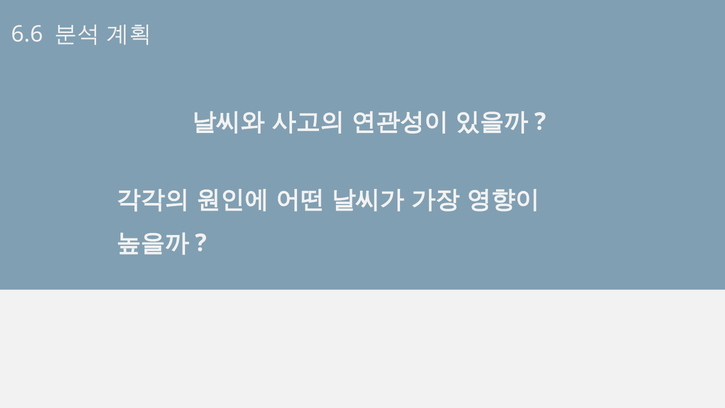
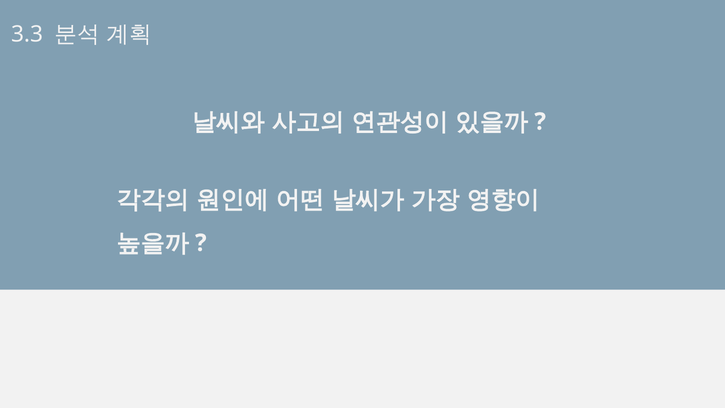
6.6: 6.6 -> 3.3
